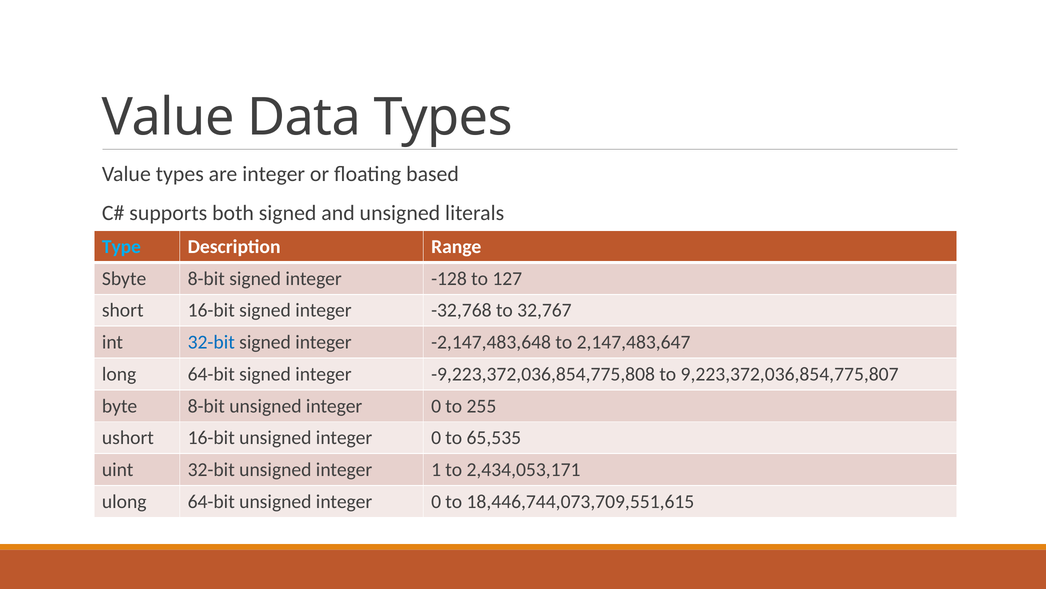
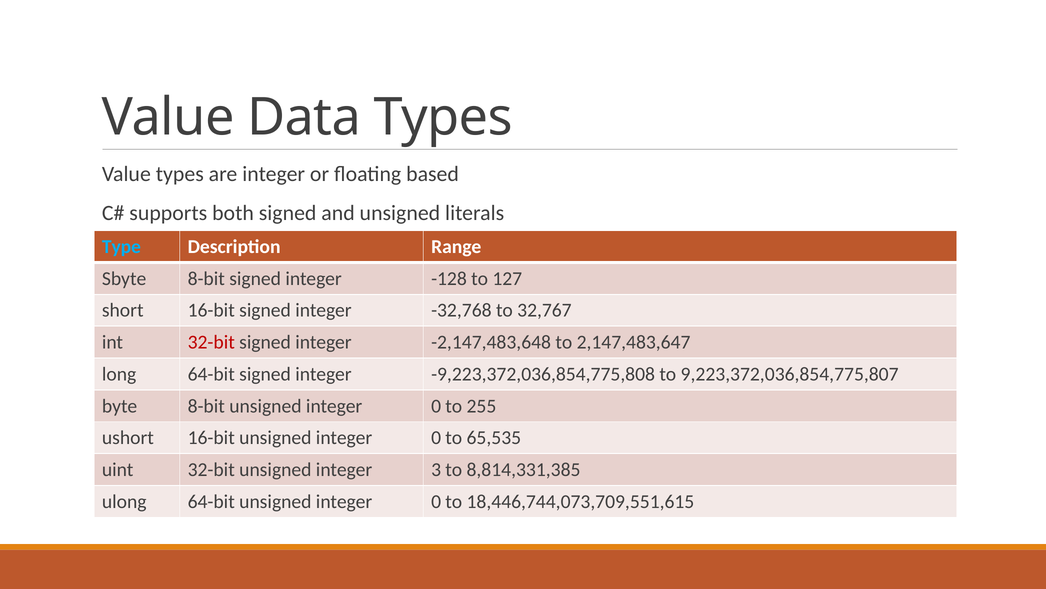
32-bit at (211, 342) colour: blue -> red
1: 1 -> 3
2,434,053,171: 2,434,053,171 -> 8,814,331,385
